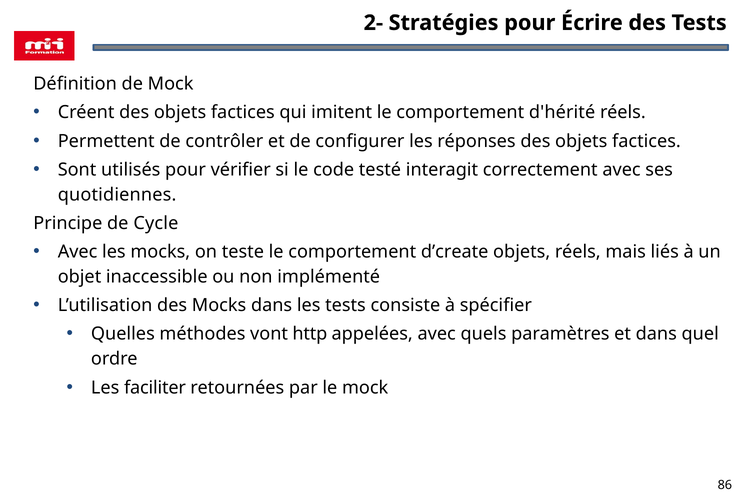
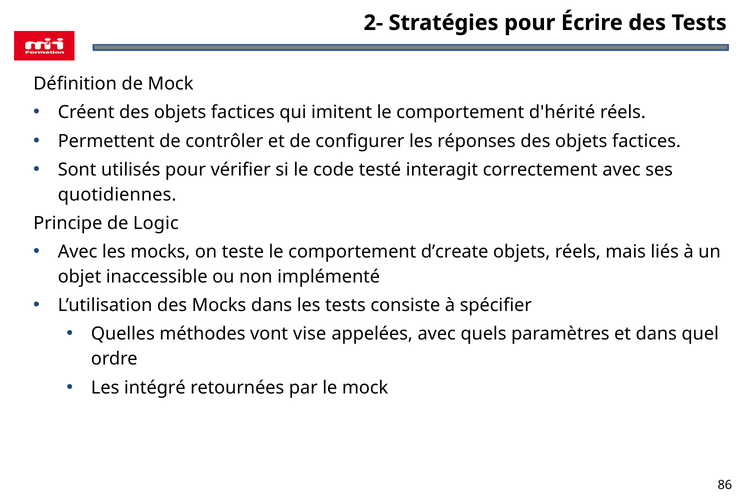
Cycle: Cycle -> Logic
http: http -> vise
faciliter: faciliter -> intégré
